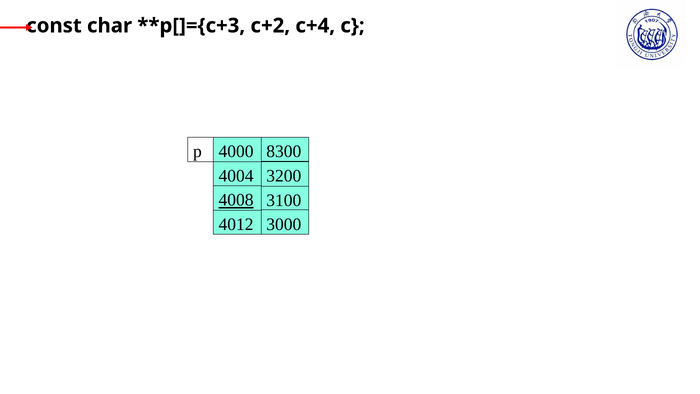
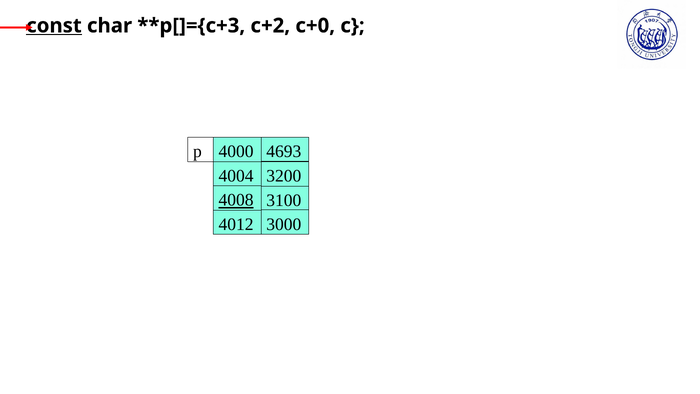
const underline: none -> present
c+4: c+4 -> c+0
8300: 8300 -> 4693
